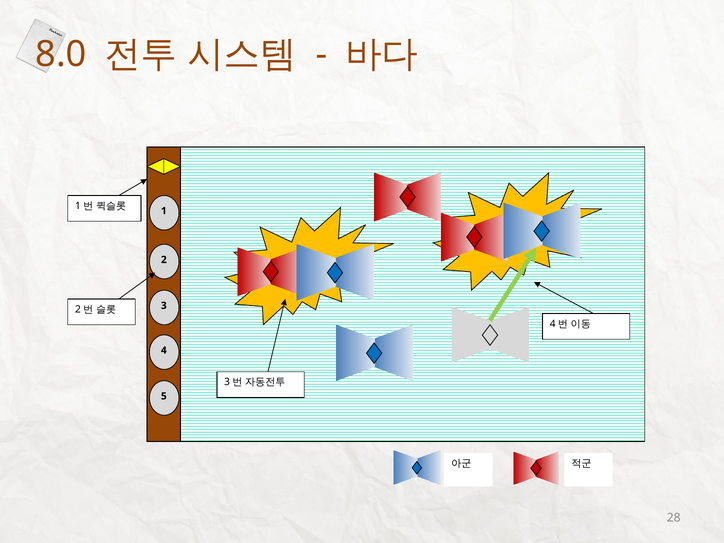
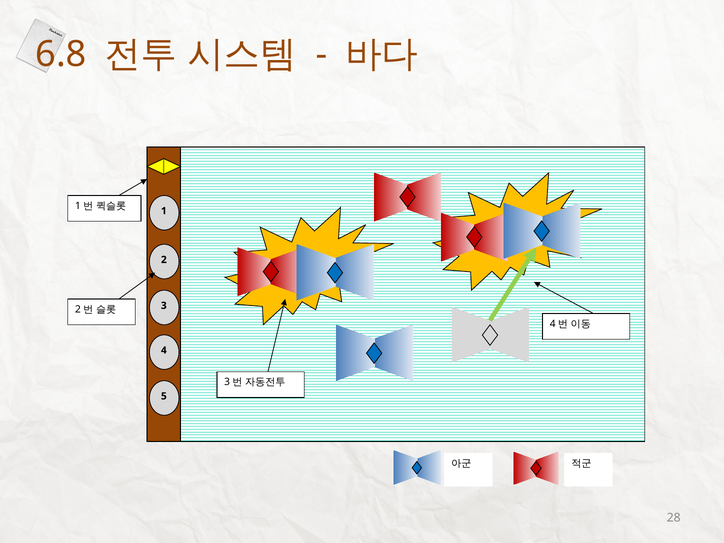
8.0: 8.0 -> 6.8
